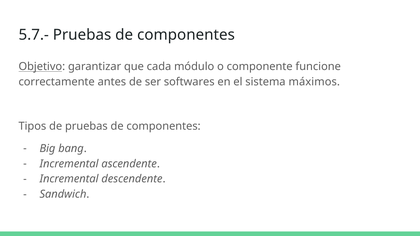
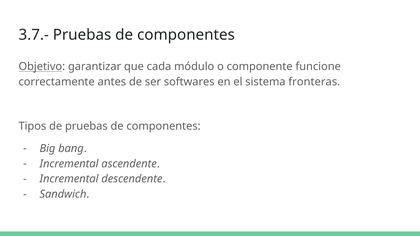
5.7.-: 5.7.- -> 3.7.-
máximos: máximos -> fronteras
